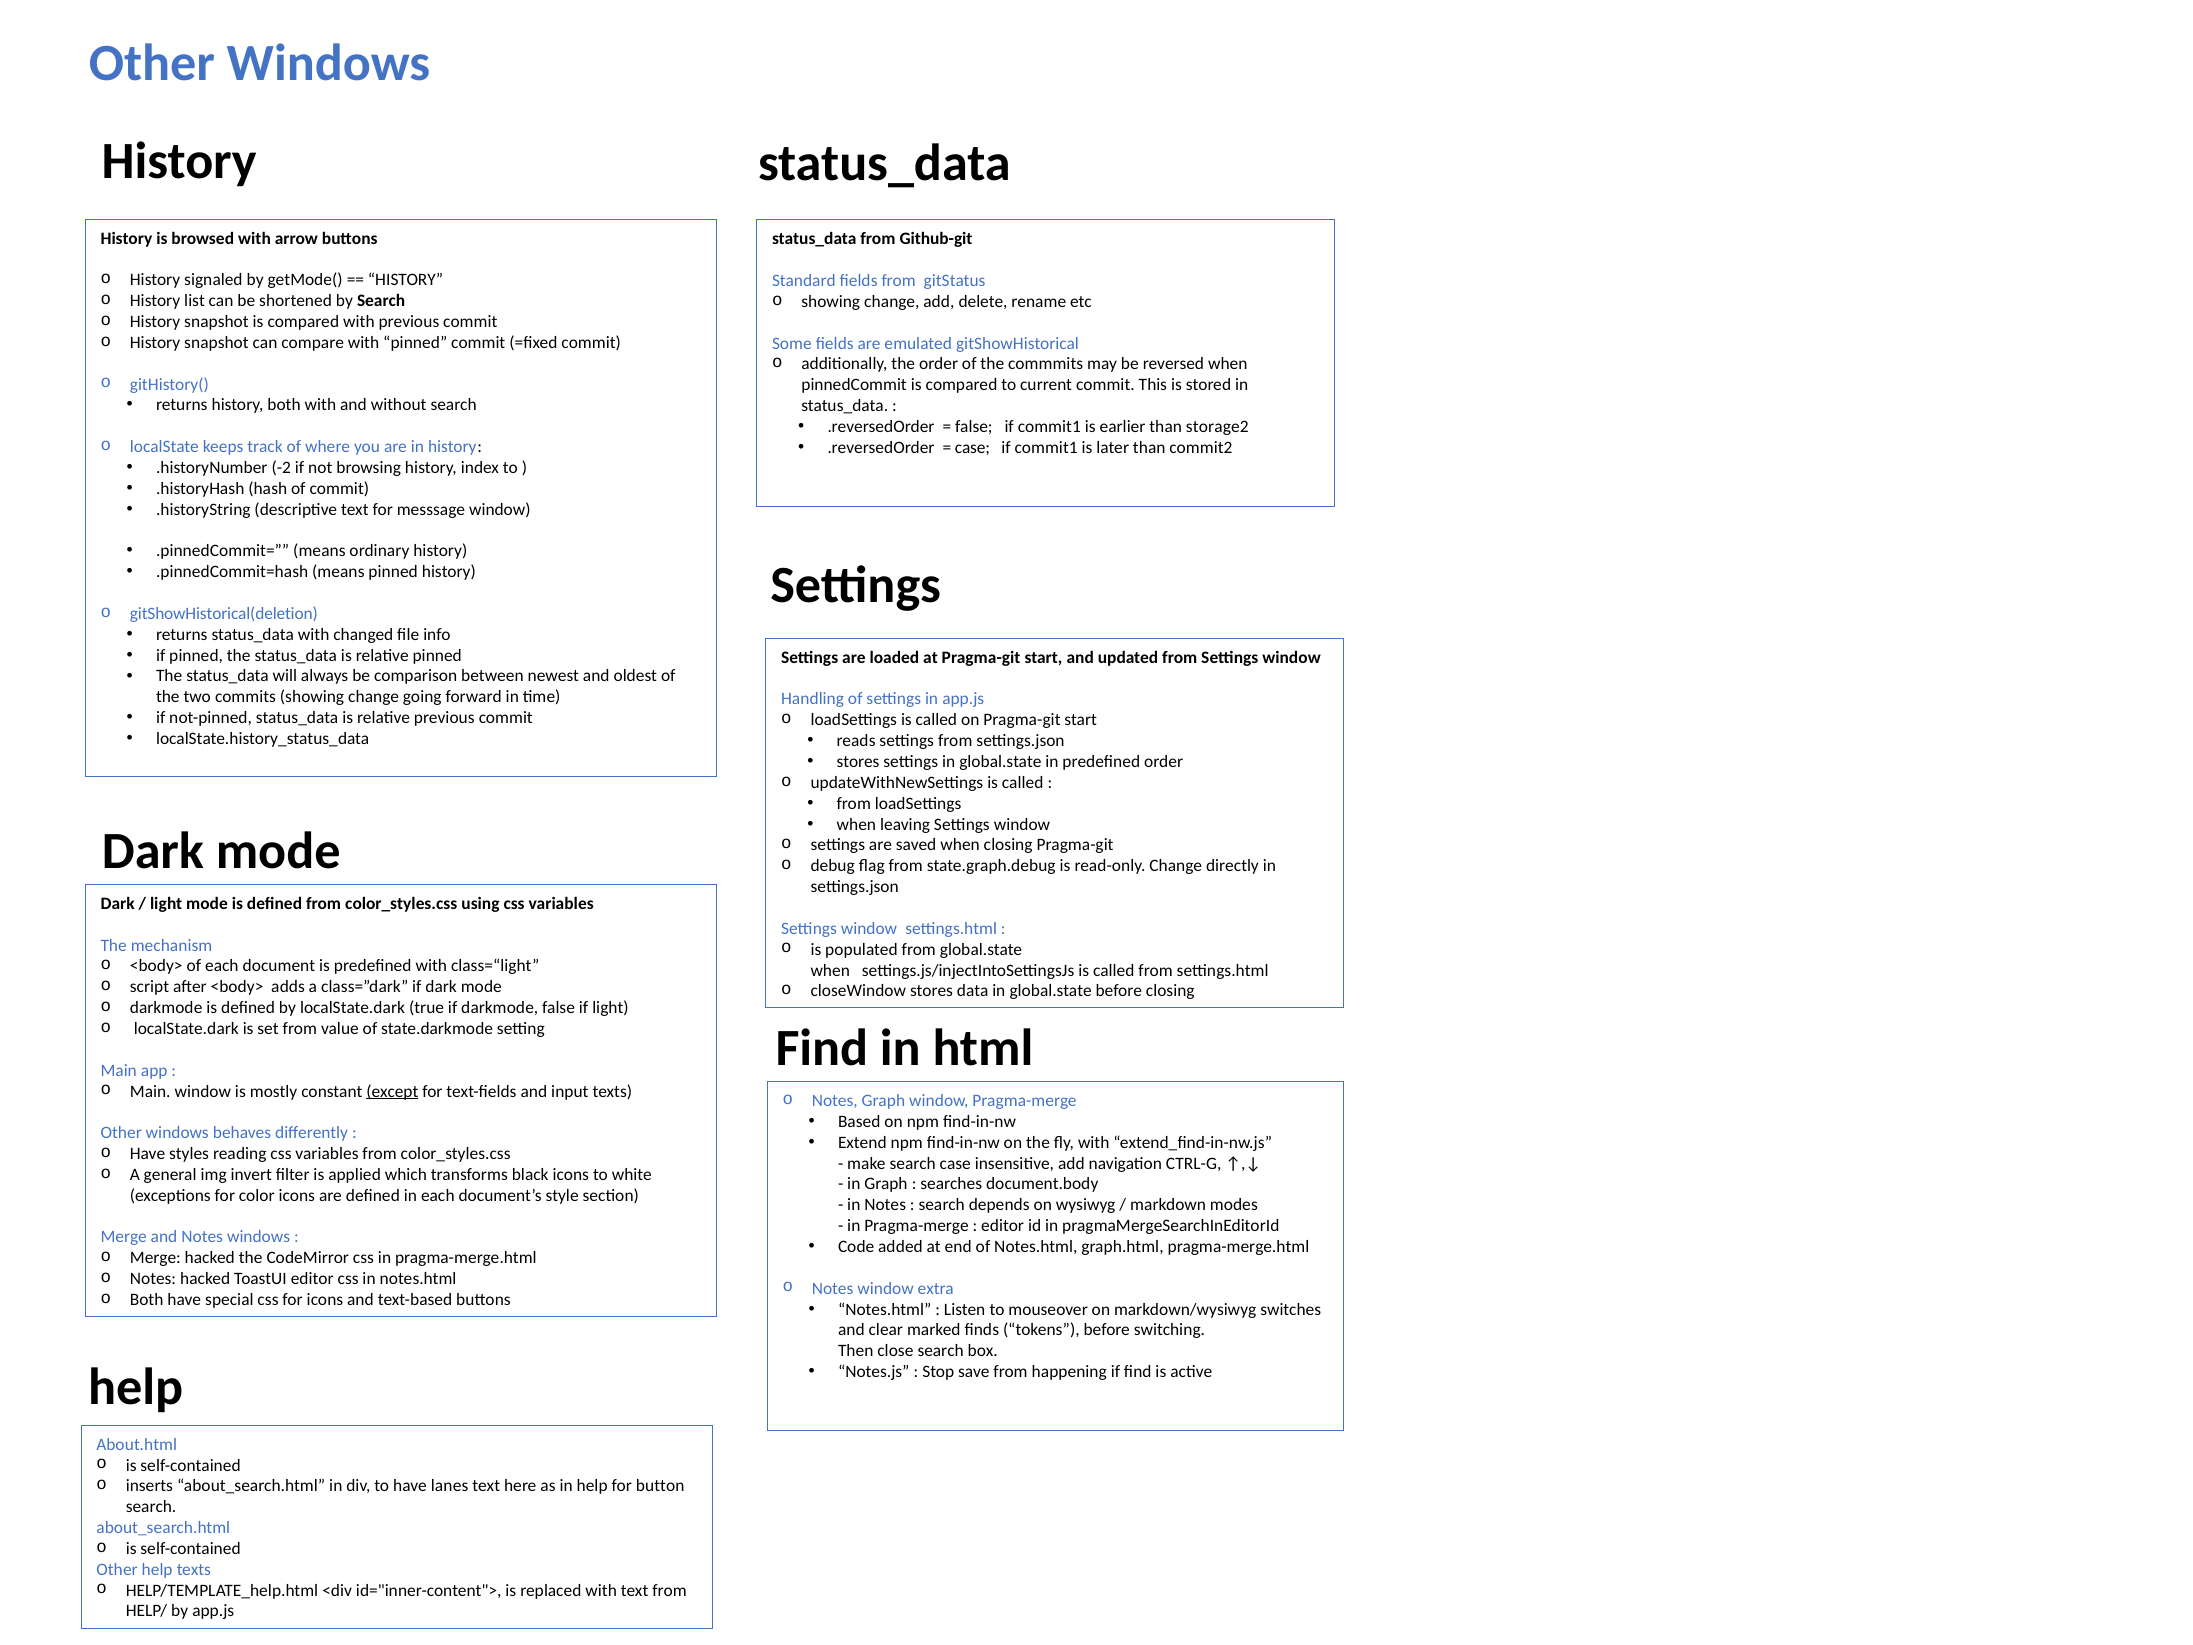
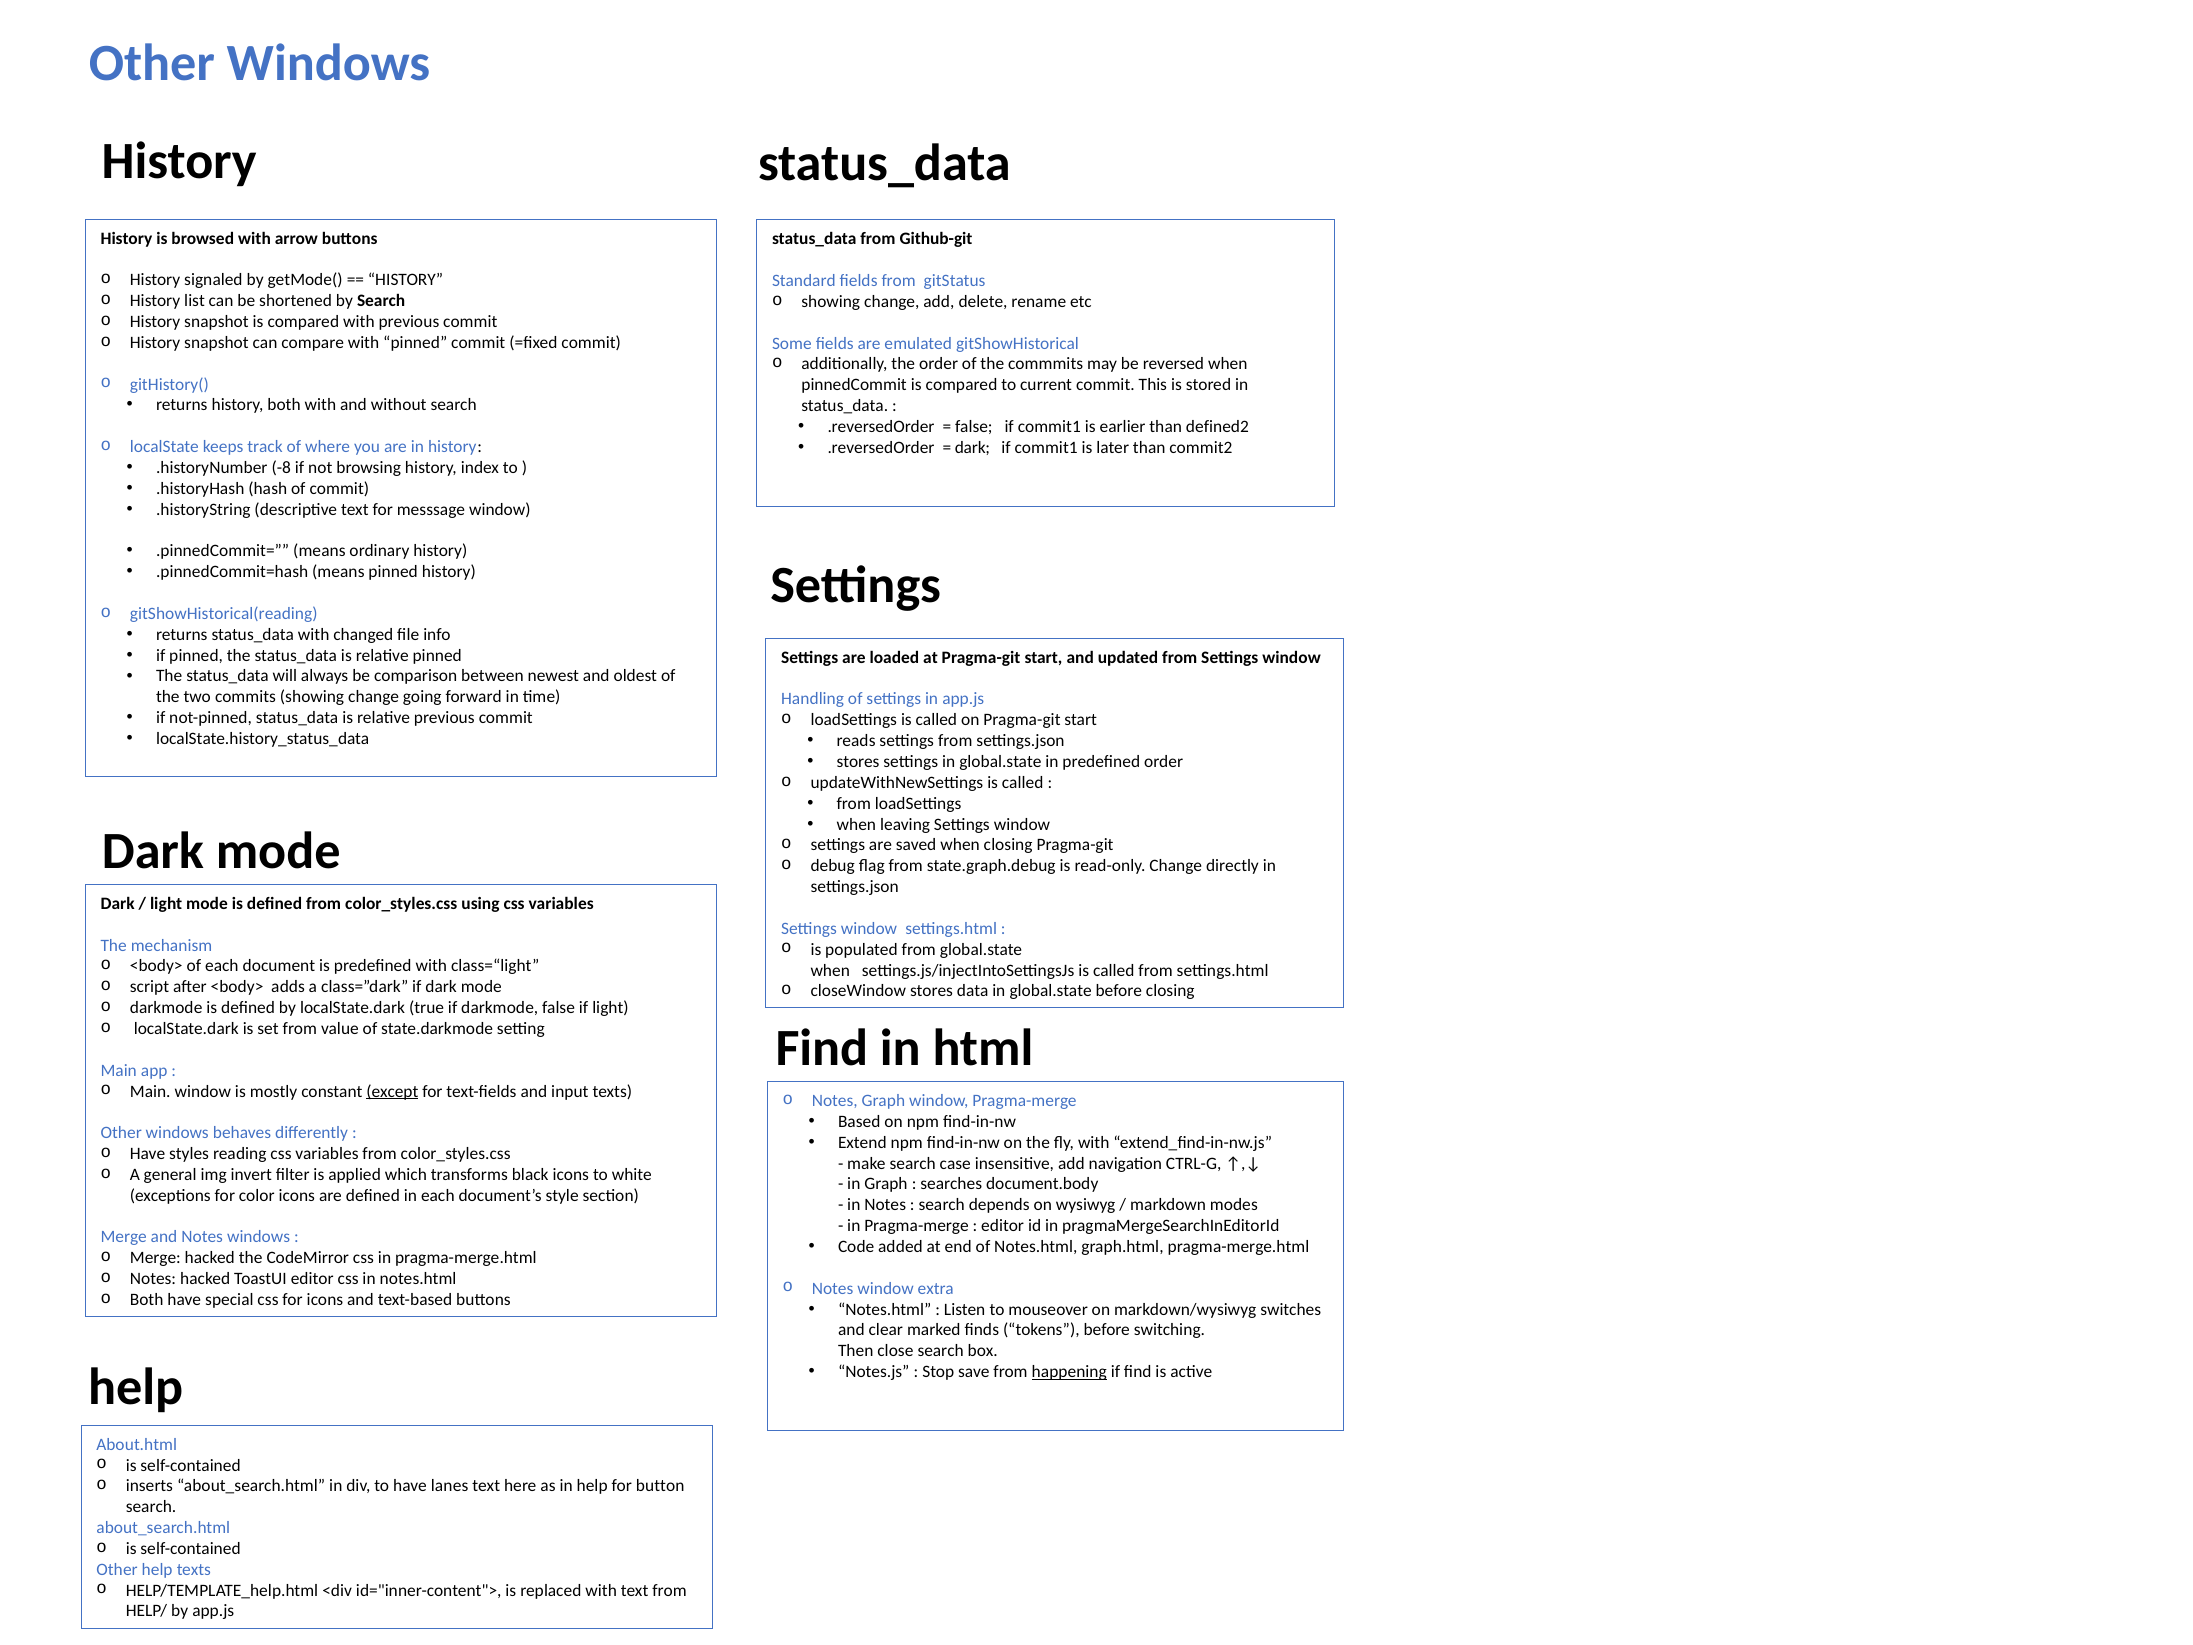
storage2: storage2 -> defined2
case at (972, 448): case -> dark
-2: -2 -> -8
gitShowHistorical(deletion: gitShowHistorical(deletion -> gitShowHistorical(reading
happening underline: none -> present
